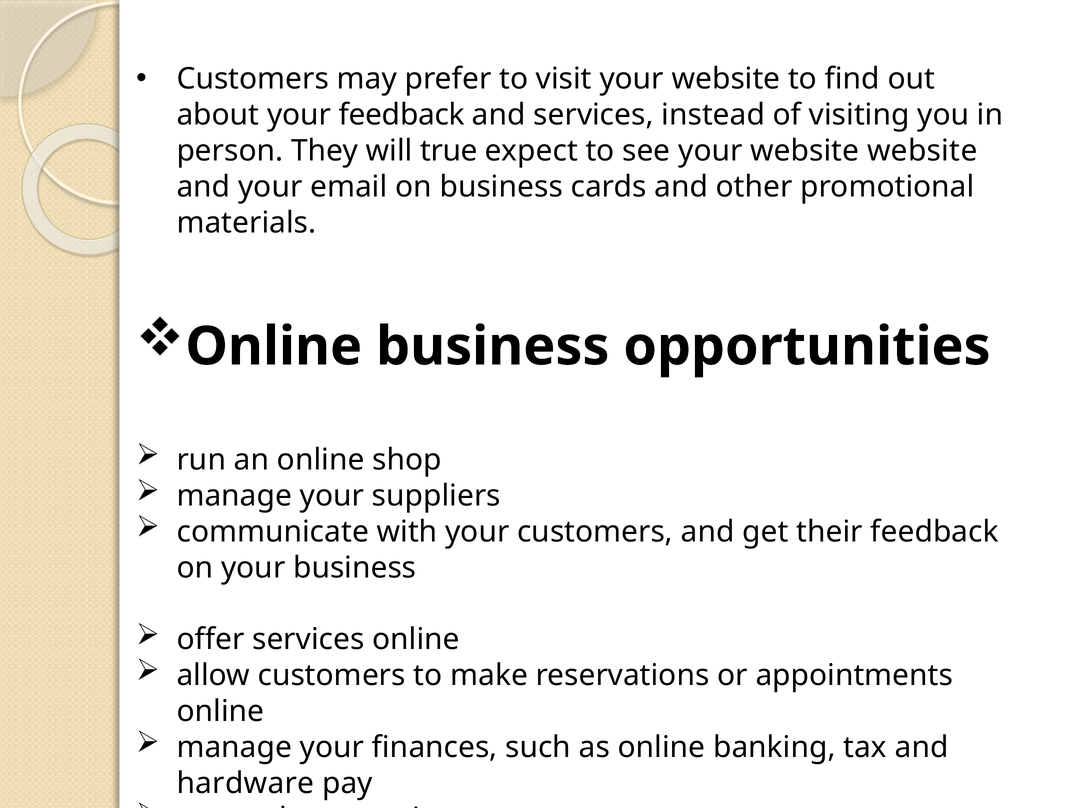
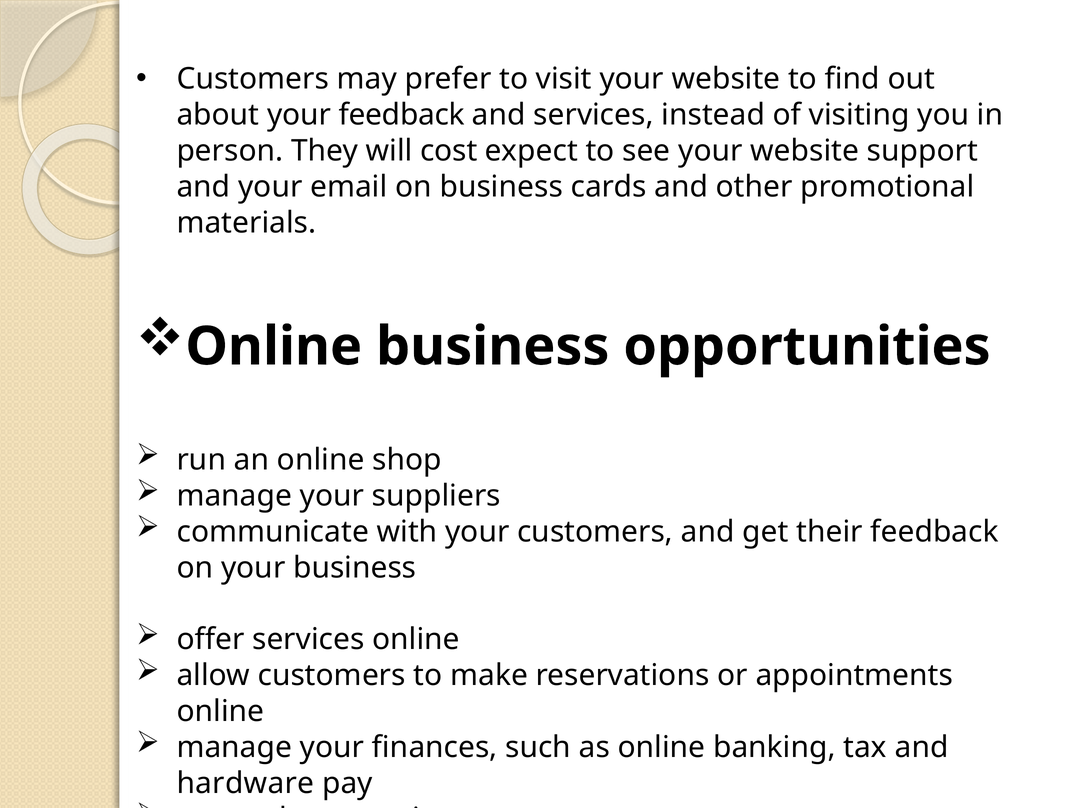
true: true -> cost
website website: website -> support
